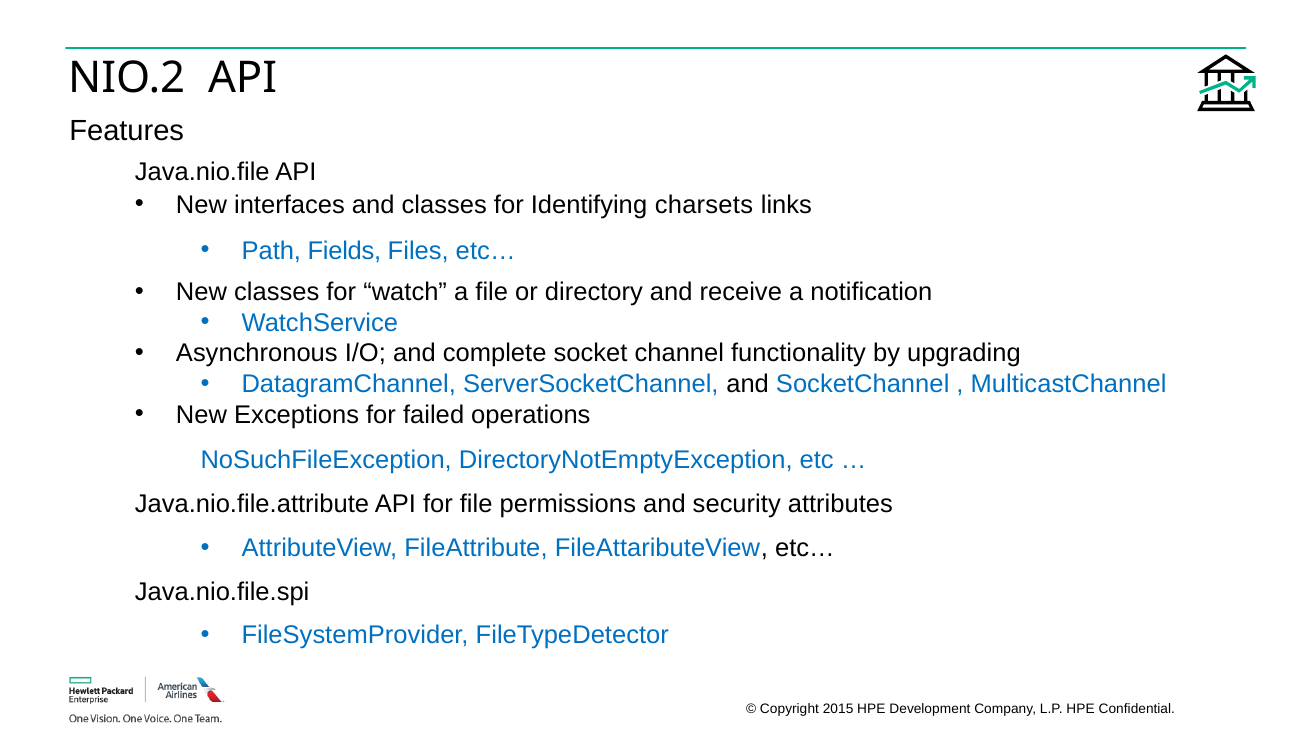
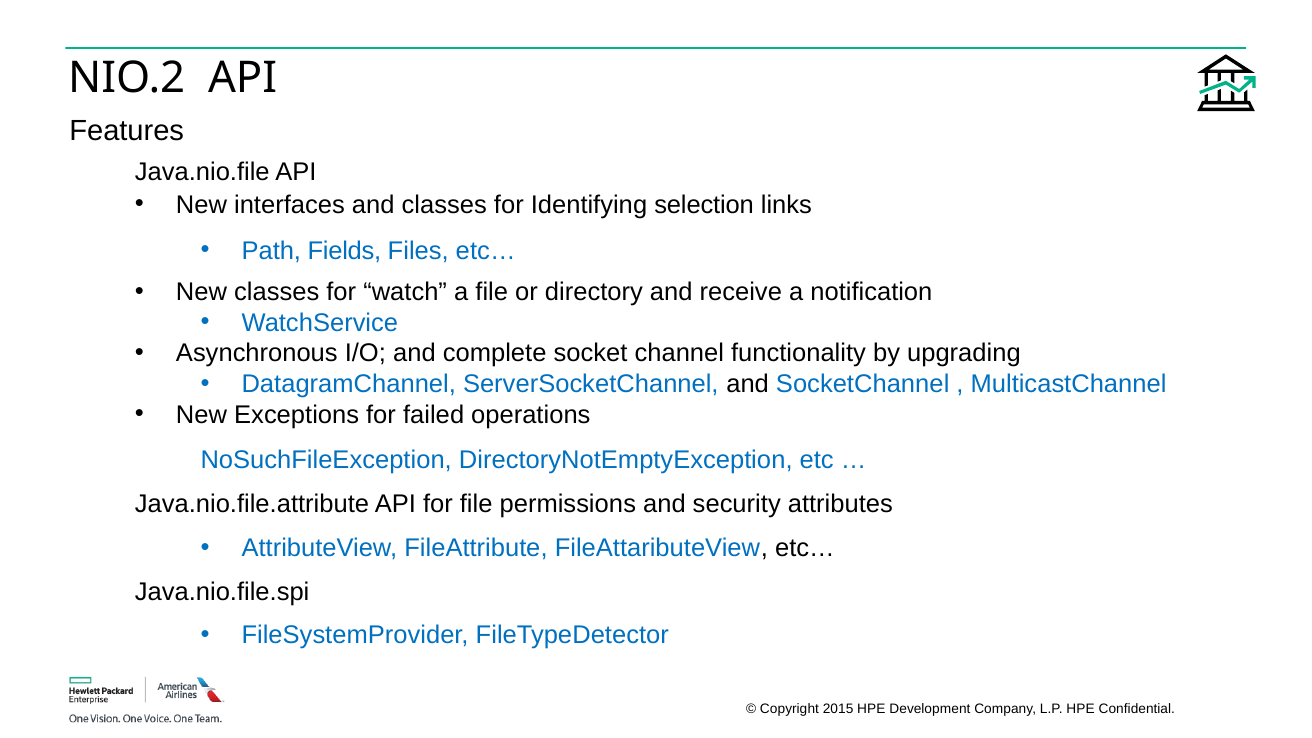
charsets: charsets -> selection
